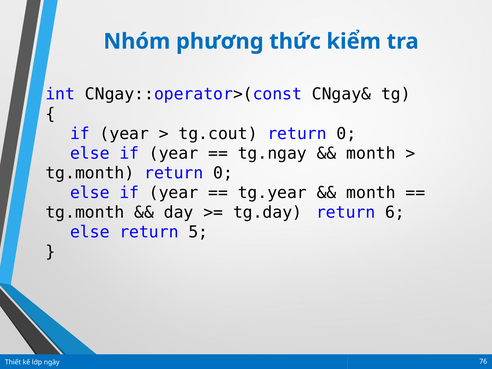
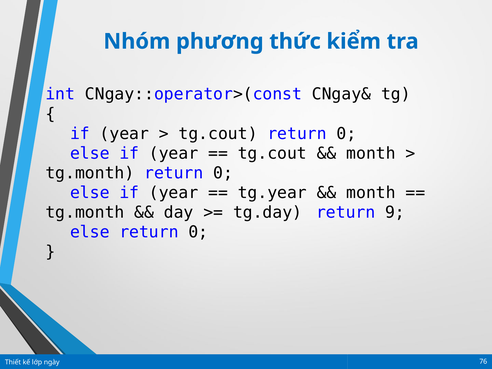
tg.ngay at (272, 153): tg.ngay -> tg.cout
6: 6 -> 9
else return 5: 5 -> 0
